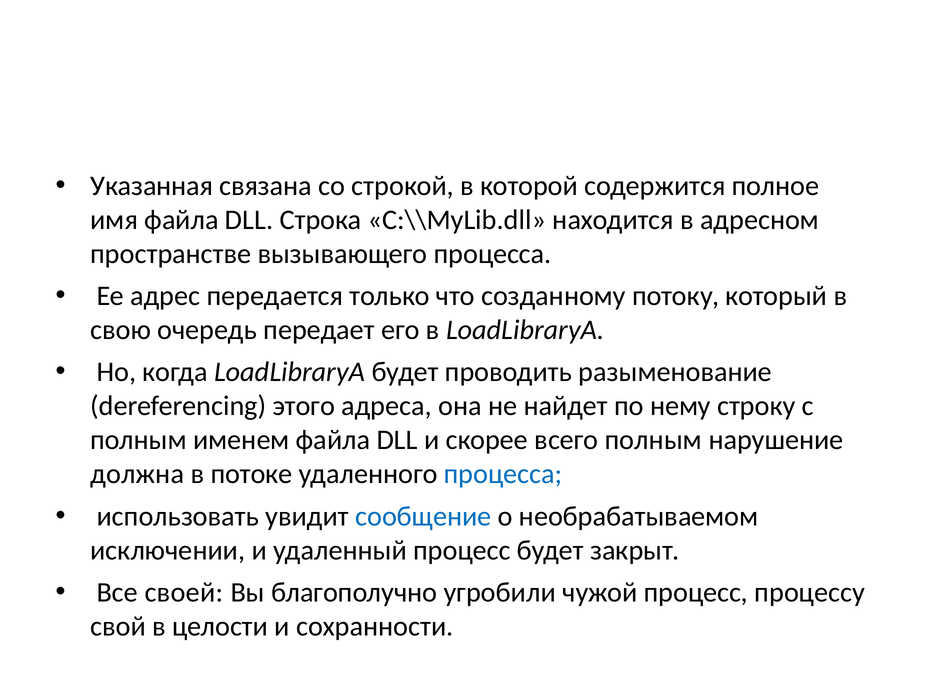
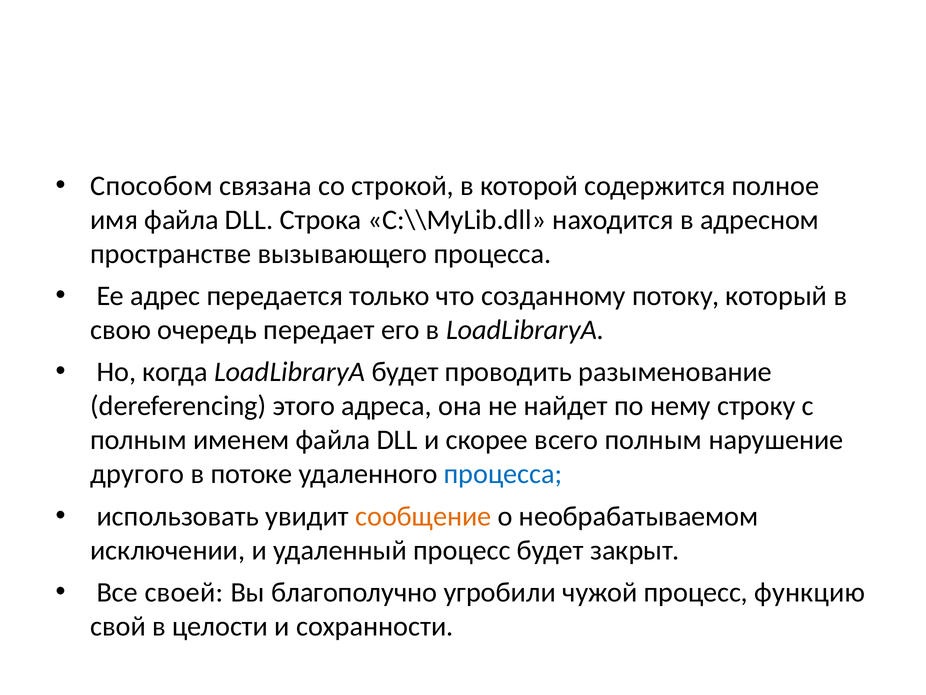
Указанная: Указанная -> Способом
должна: должна -> другого
сообщение colour: blue -> orange
процессу: процессу -> функцию
